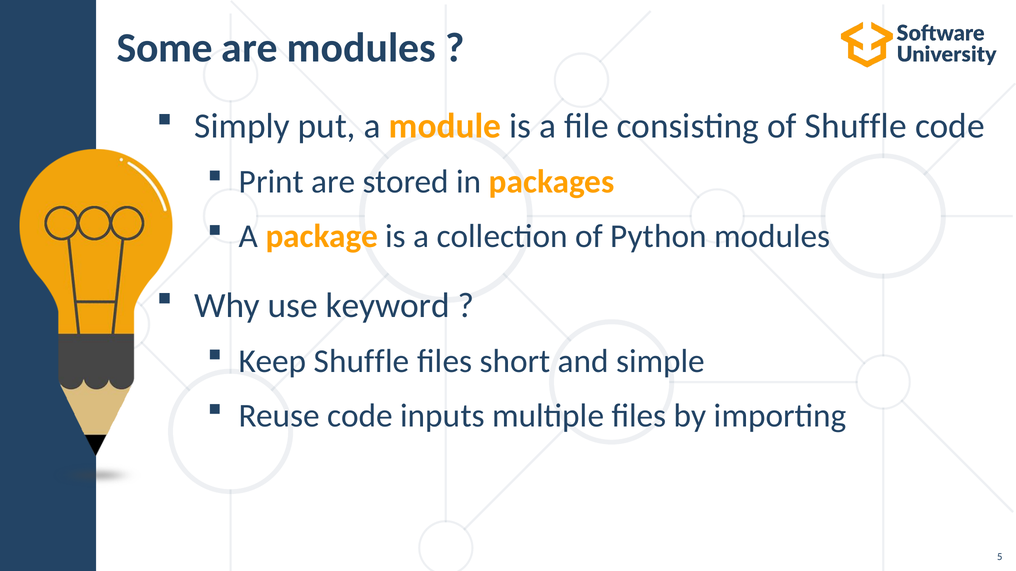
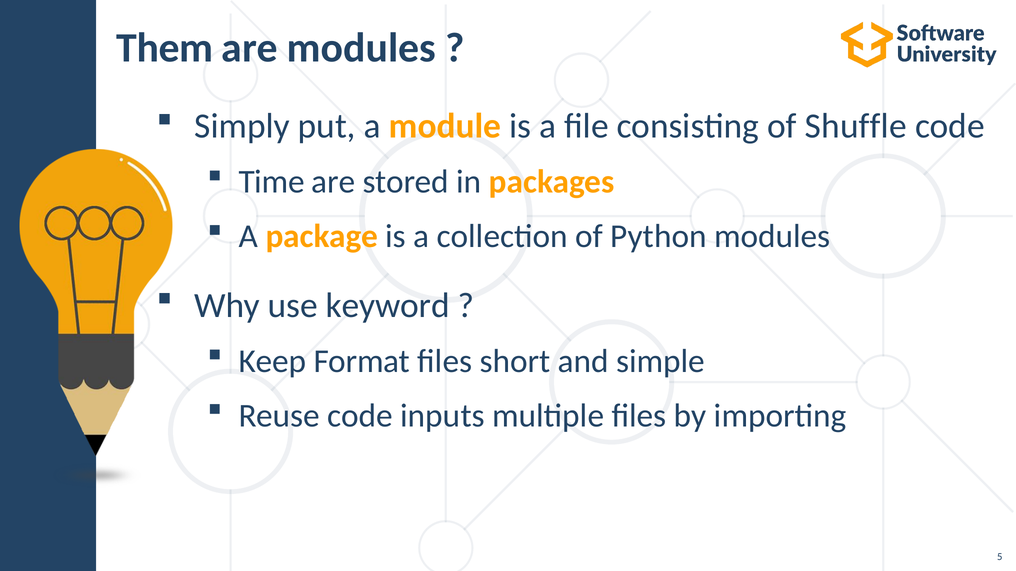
Some: Some -> Them
Print: Print -> Time
Keep Shuffle: Shuffle -> Format
